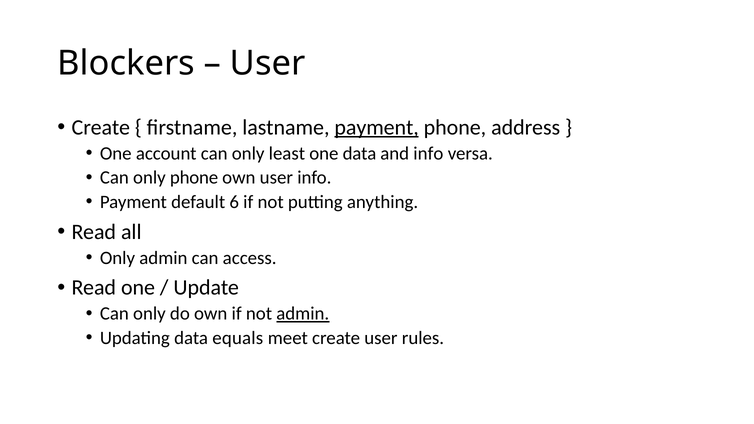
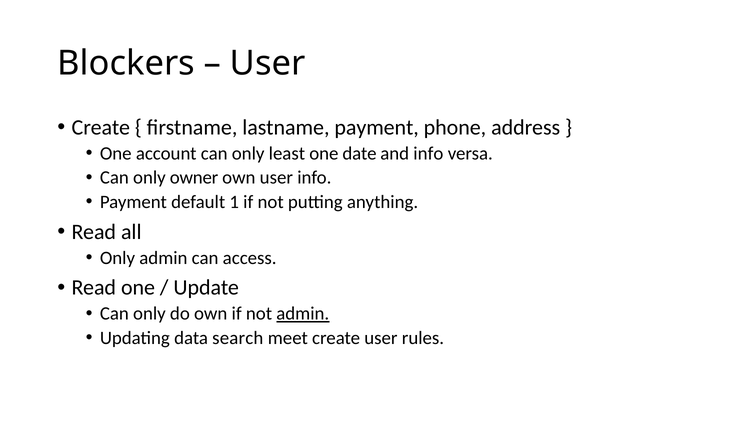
payment at (377, 127) underline: present -> none
one data: data -> date
only phone: phone -> owner
6: 6 -> 1
equals: equals -> search
